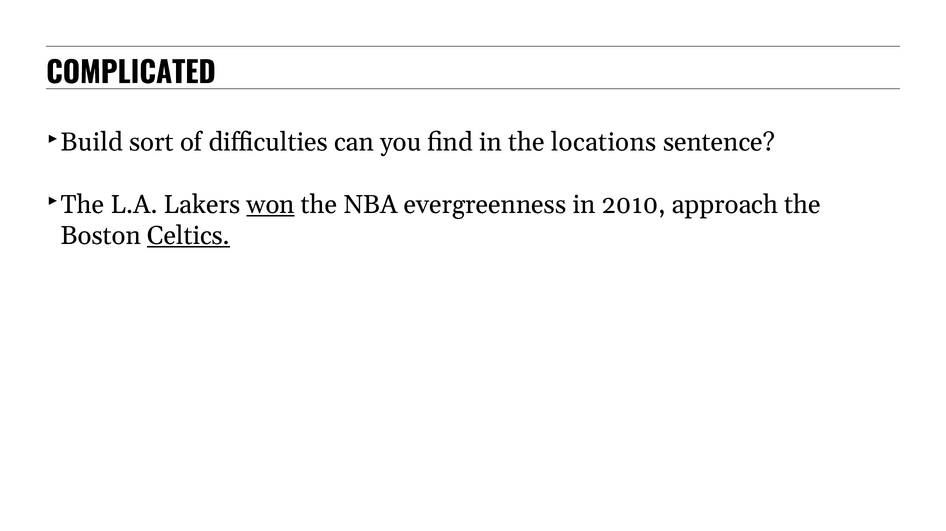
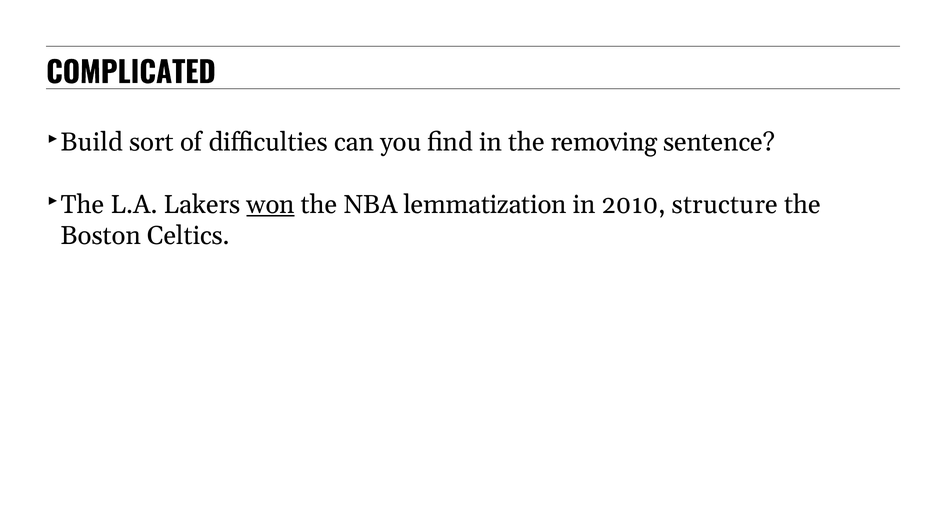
locations: locations -> removing
evergreenness: evergreenness -> lemmatization
approach: approach -> structure
Celtics underline: present -> none
